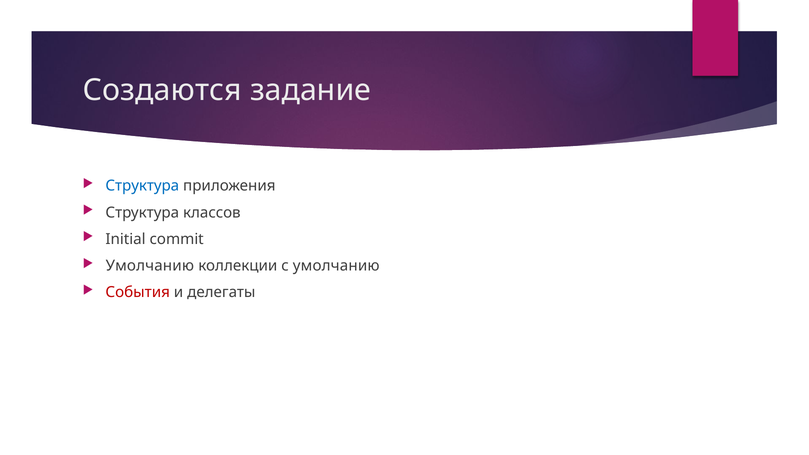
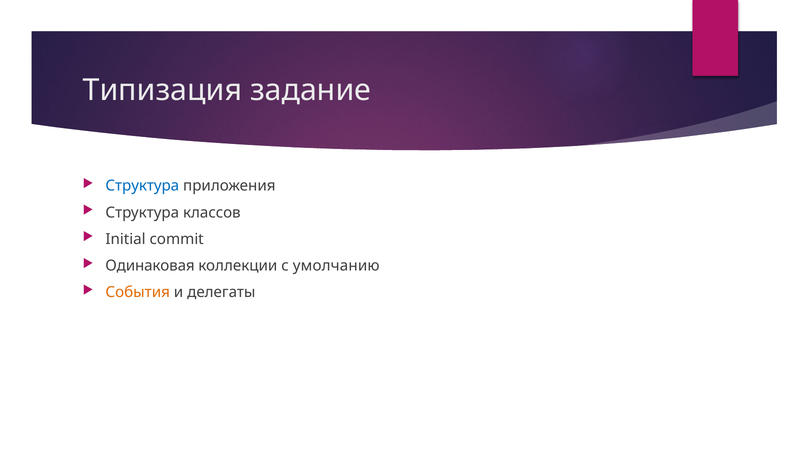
Создаются: Создаются -> Типизация
Умолчанию at (150, 266): Умолчанию -> Одинаковая
События colour: red -> orange
